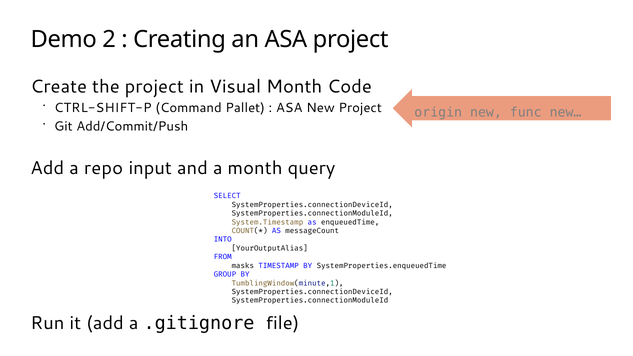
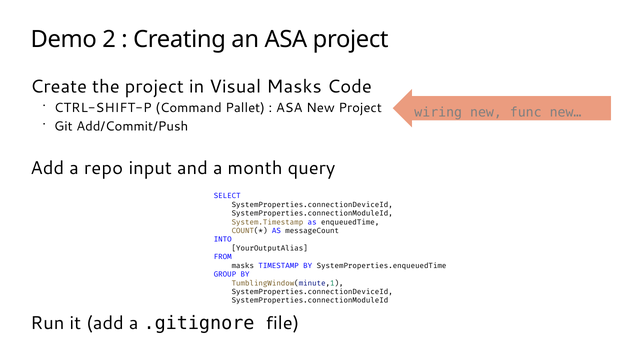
Visual Month: Month -> Masks
origin: origin -> wiring
